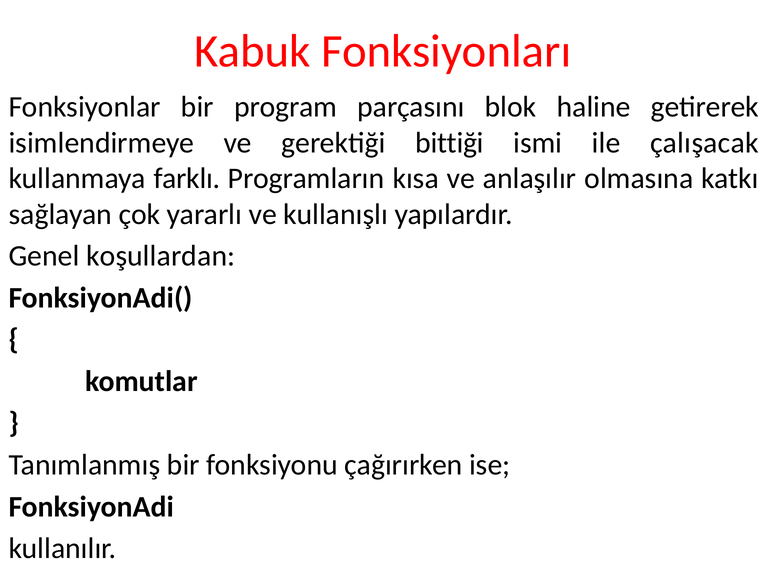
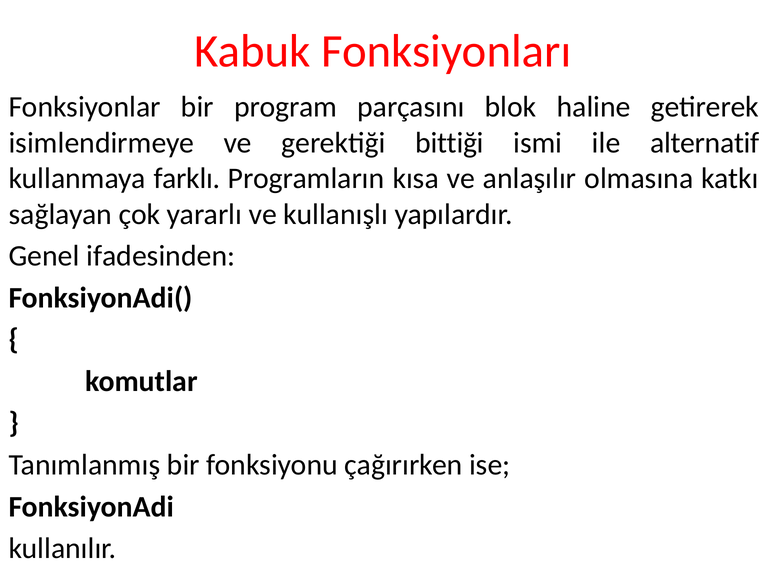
çalışacak: çalışacak -> alternatif
koşullardan: koşullardan -> ifadesinden
